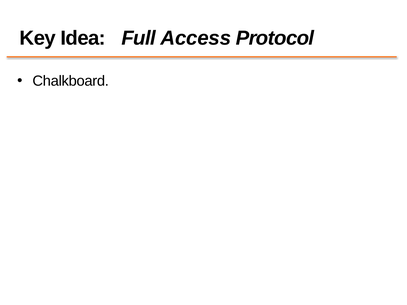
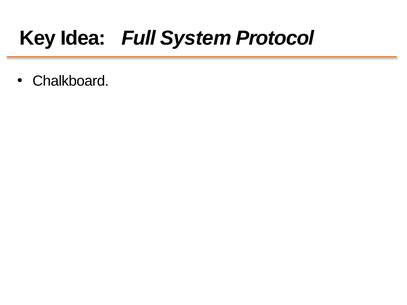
Access: Access -> System
